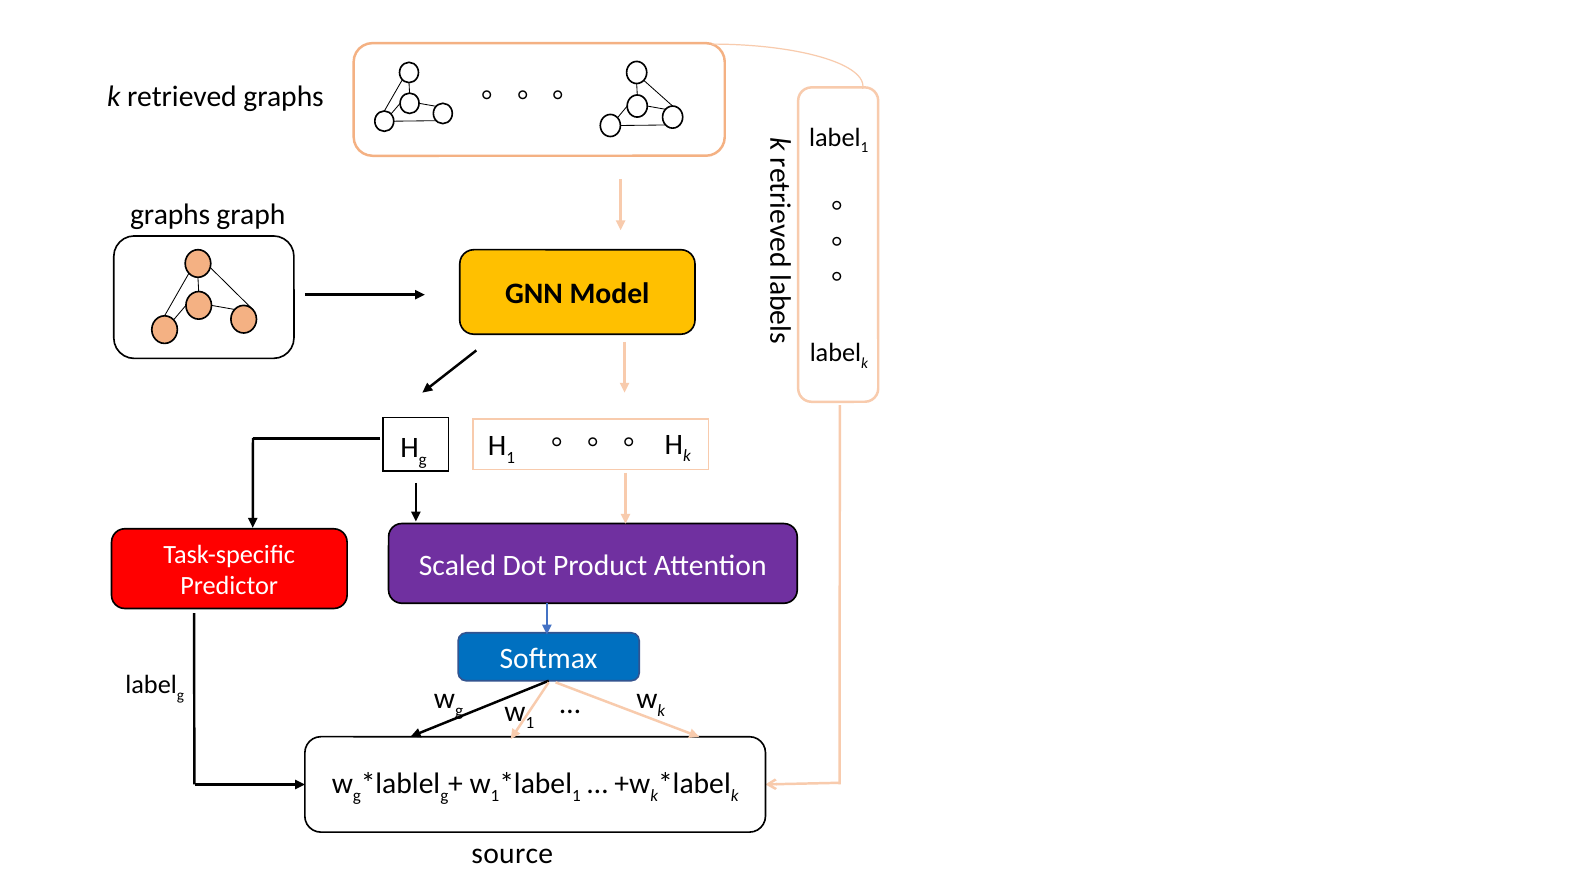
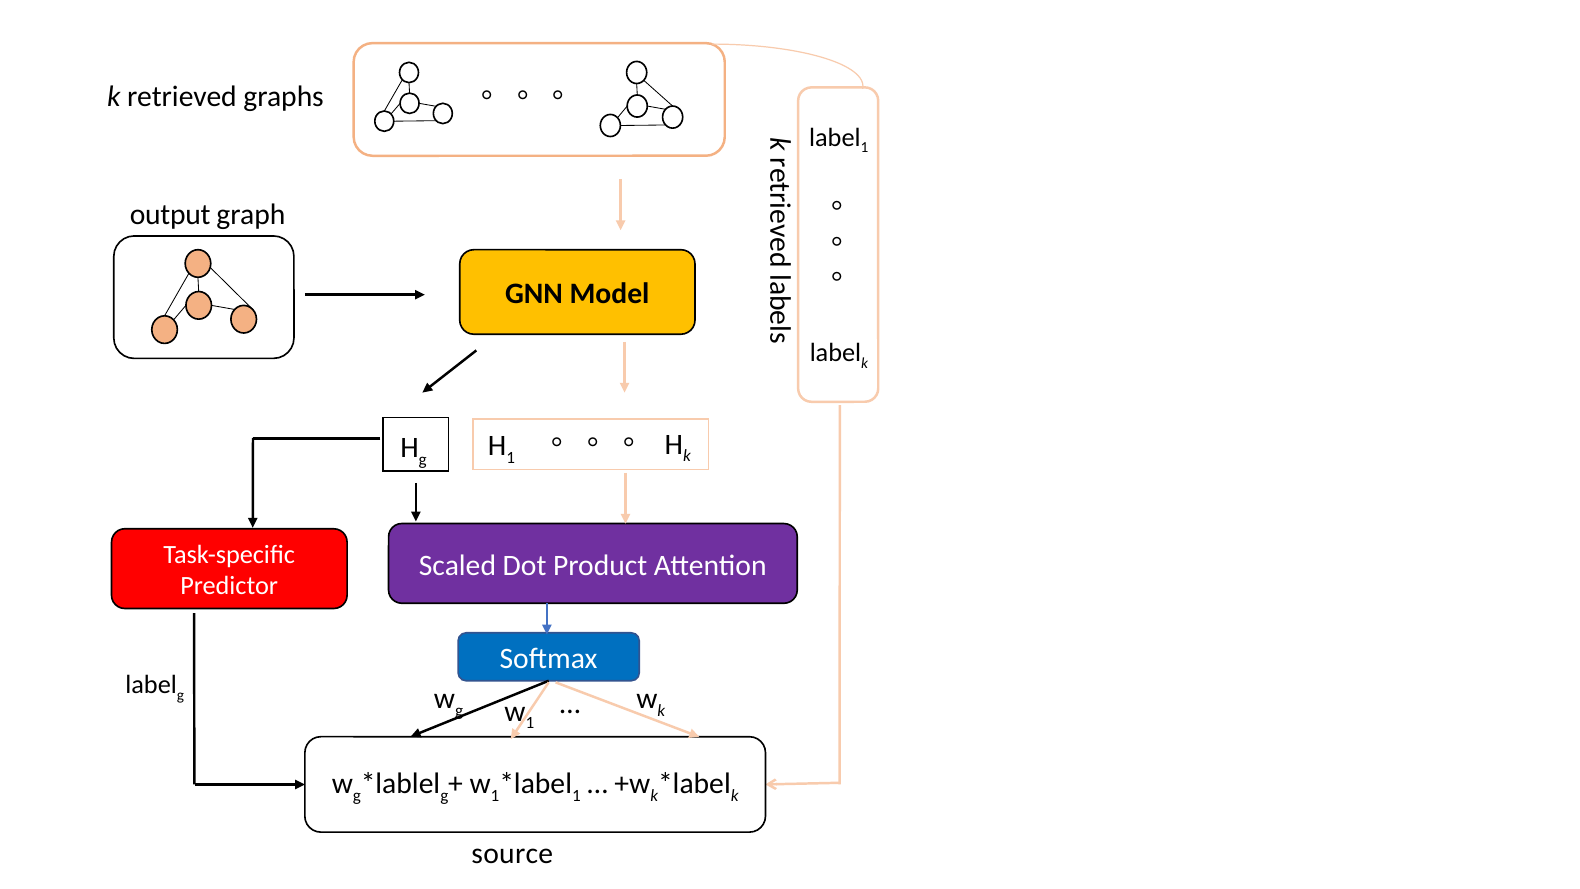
graphs at (170, 215): graphs -> output
